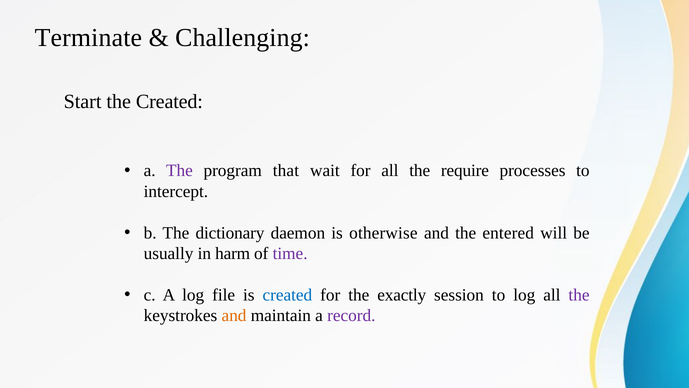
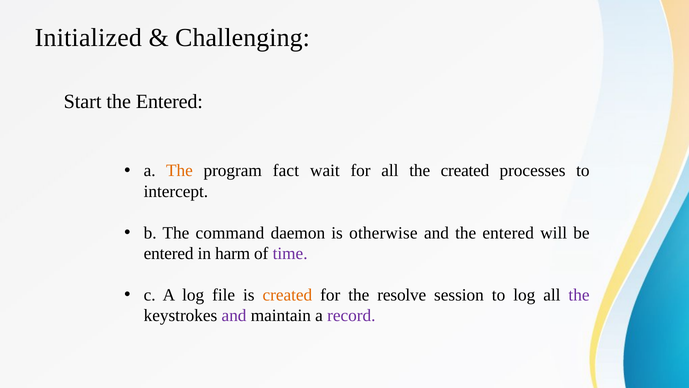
Terminate: Terminate -> Initialized
Start the Created: Created -> Entered
The at (179, 171) colour: purple -> orange
that: that -> fact
the require: require -> created
dictionary: dictionary -> command
usually at (169, 253): usually -> entered
created at (287, 295) colour: blue -> orange
exactly: exactly -> resolve
and at (234, 315) colour: orange -> purple
